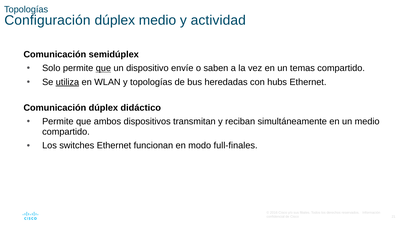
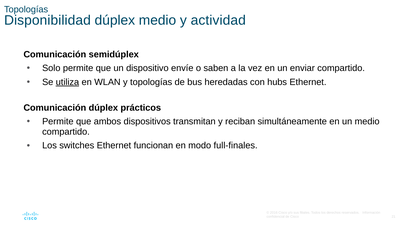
Configuración: Configuración -> Disponibilidad
que at (103, 68) underline: present -> none
temas: temas -> enviar
didáctico: didáctico -> prácticos
